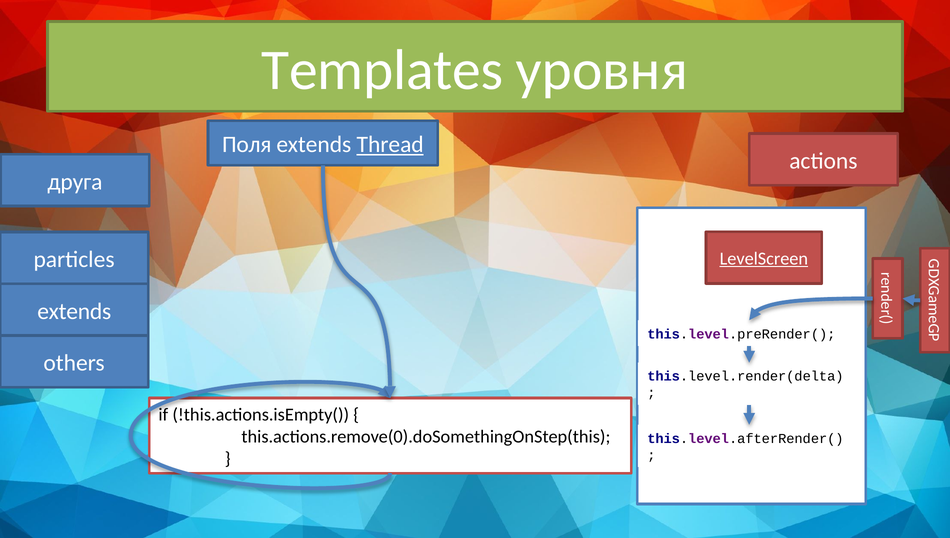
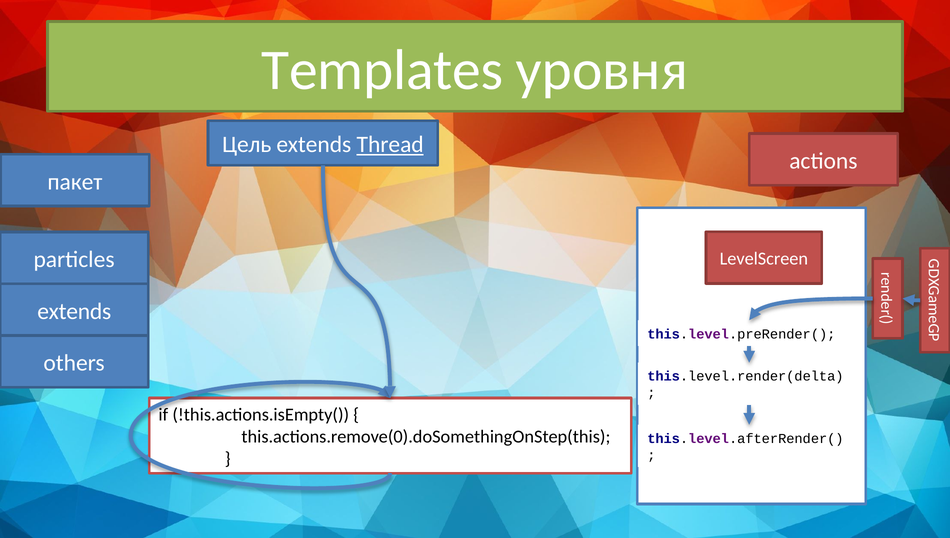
Поля: Поля -> Цель
друга: друга -> пакет
LevelScreen underline: present -> none
